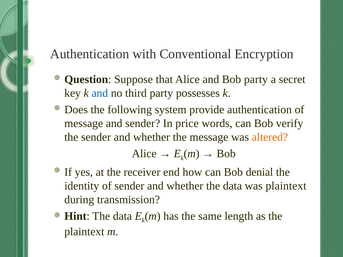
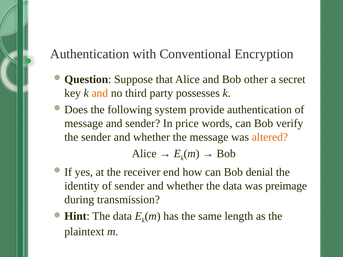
Bob party: party -> other
and at (100, 93) colour: blue -> orange
was plaintext: plaintext -> preimage
